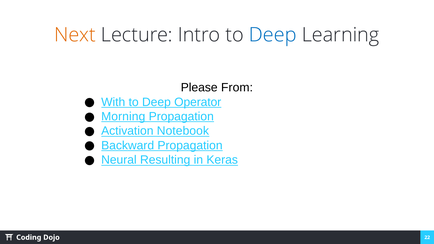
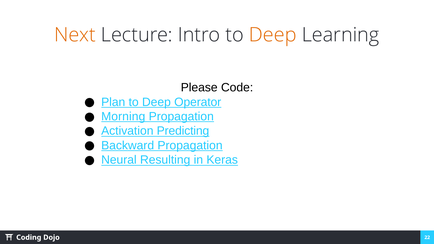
Deep at (273, 35) colour: blue -> orange
From: From -> Code
With: With -> Plan
Notebook: Notebook -> Predicting
